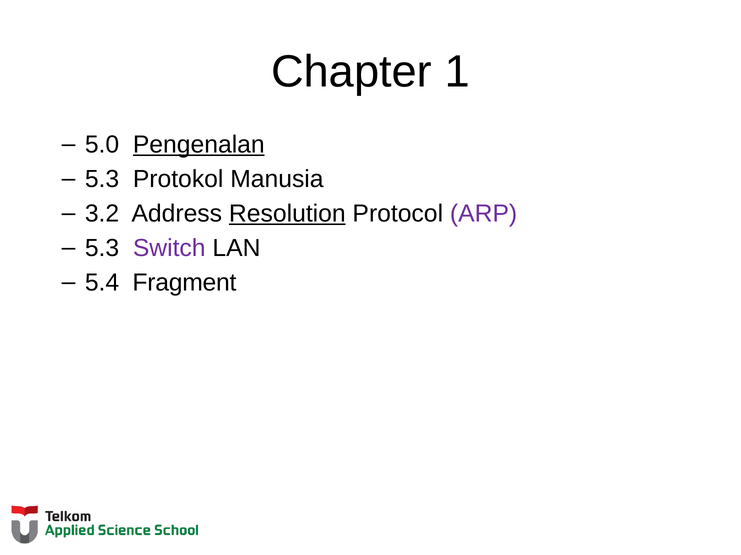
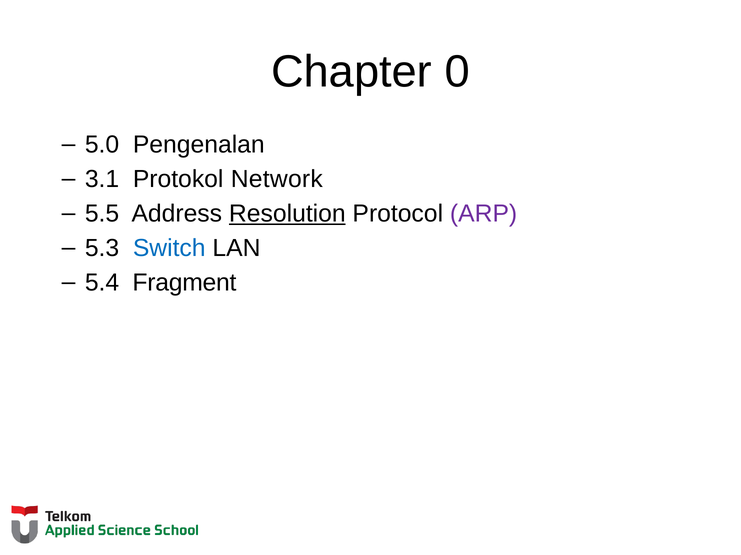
1: 1 -> 0
Pengenalan underline: present -> none
5.3 at (102, 180): 5.3 -> 3.1
Manusia: Manusia -> Network
3.2: 3.2 -> 5.5
Switch colour: purple -> blue
